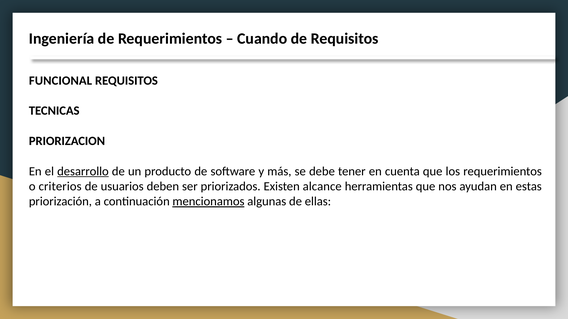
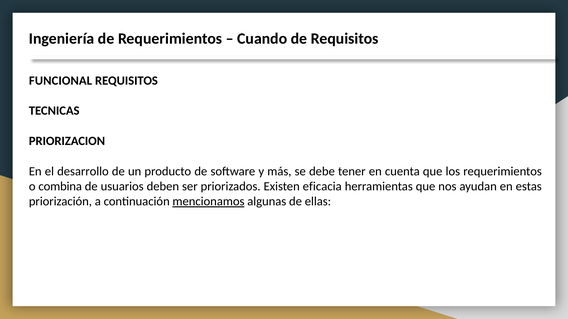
desarrollo underline: present -> none
criterios: criterios -> combina
alcance: alcance -> eficacia
